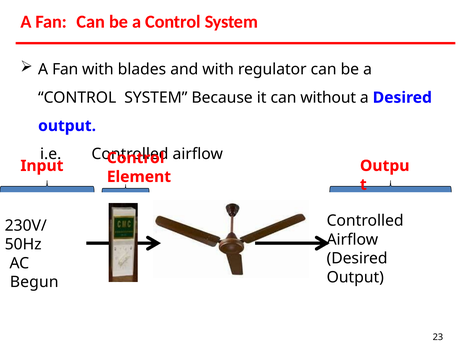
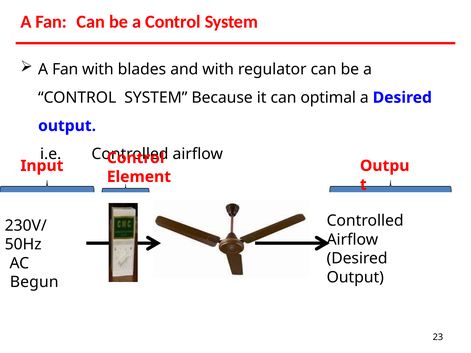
without: without -> optimal
